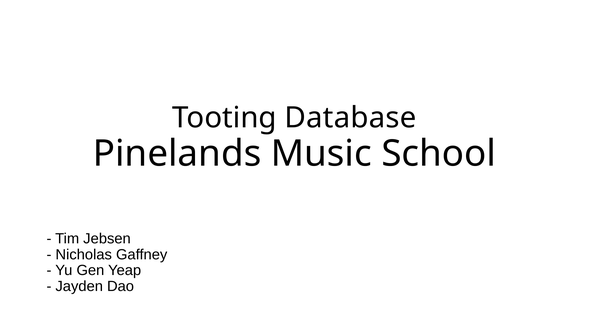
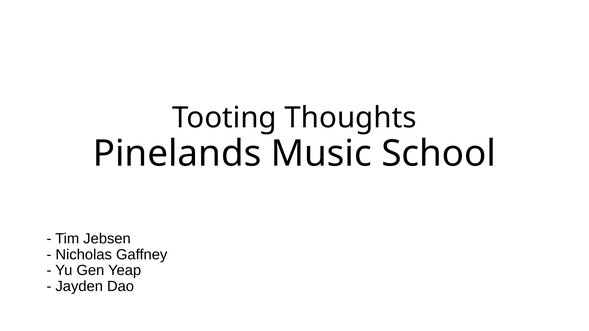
Database: Database -> Thoughts
